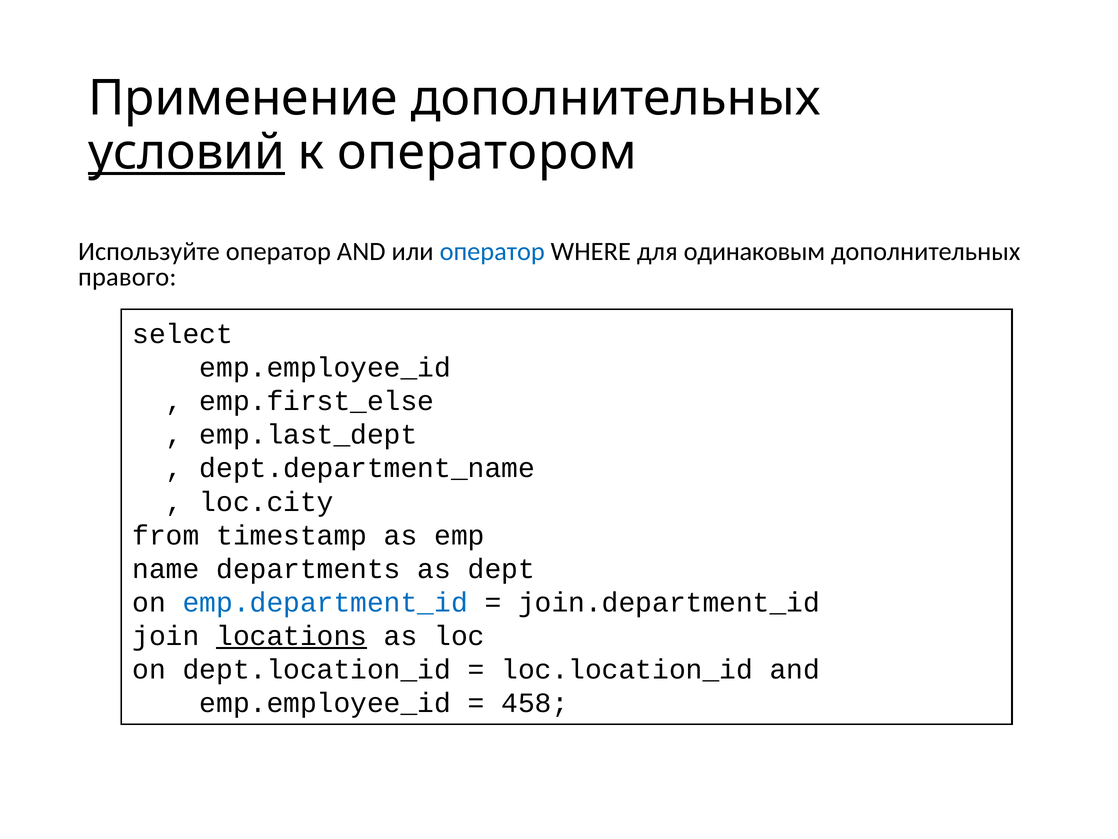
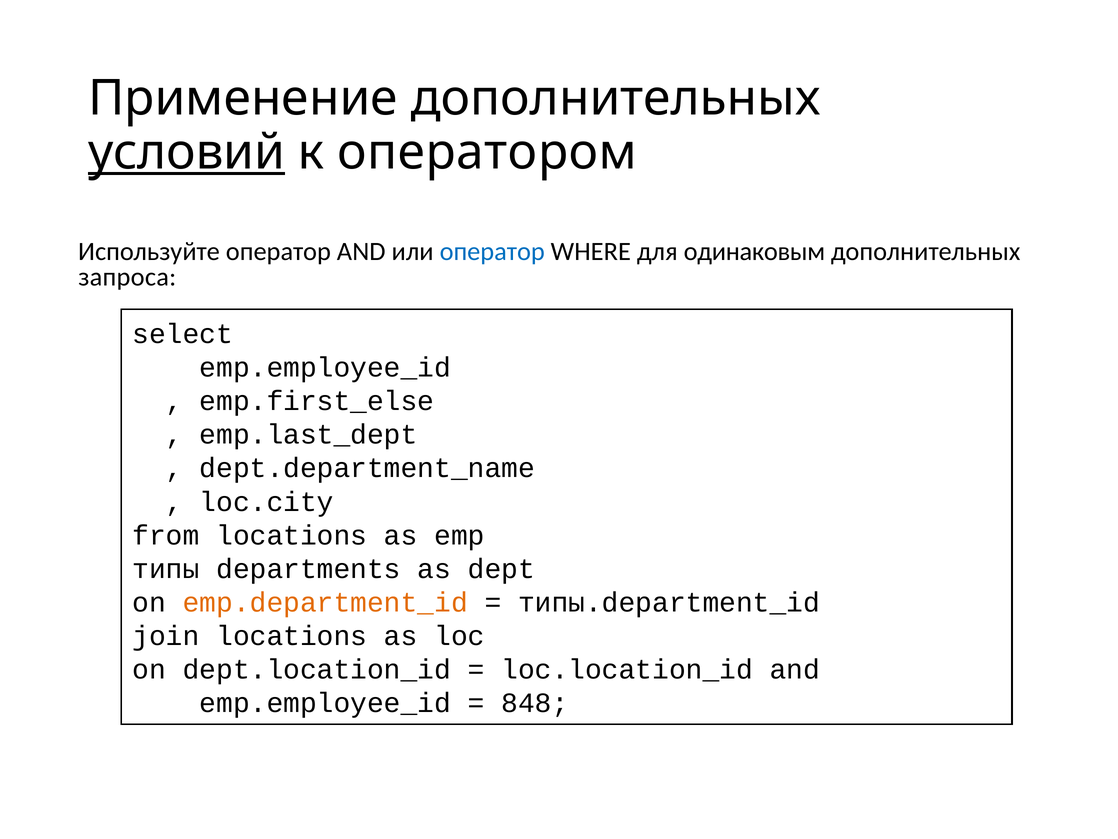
правого: правого -> запроса
from timestamp: timestamp -> locations
name: name -> типы
emp.department_id colour: blue -> orange
join.department_id: join.department_id -> типы.department_id
locations at (292, 636) underline: present -> none
458: 458 -> 848
